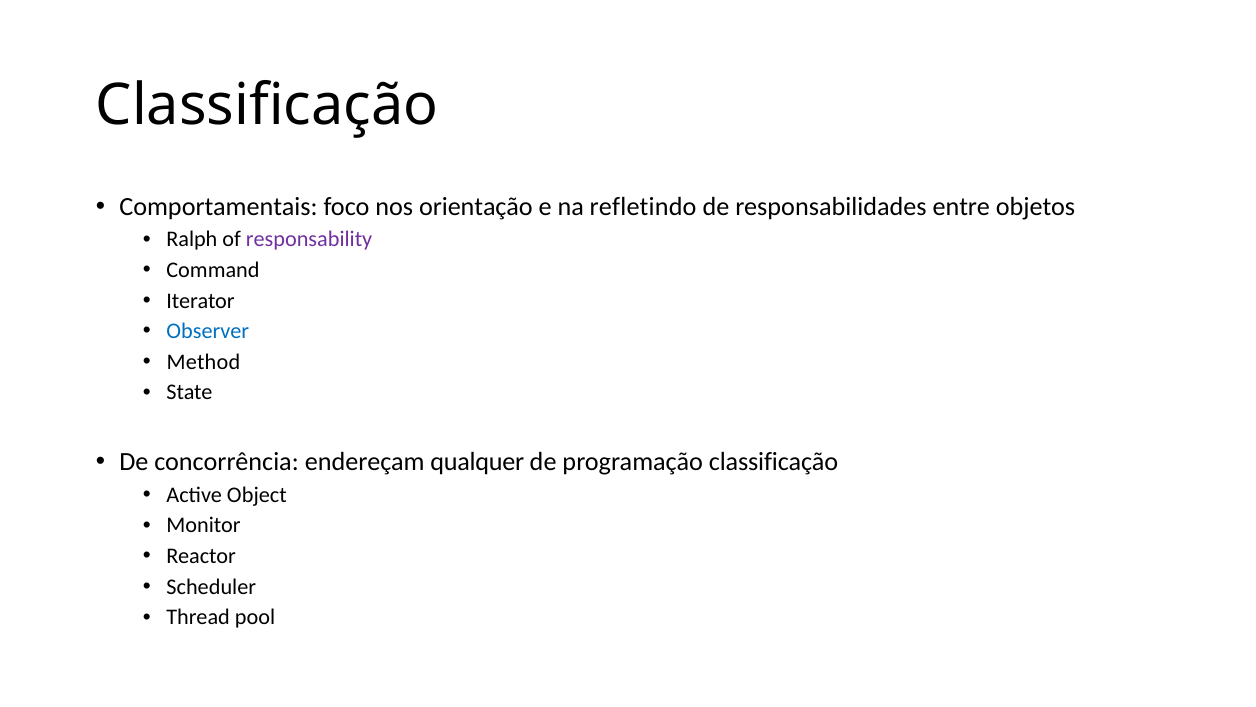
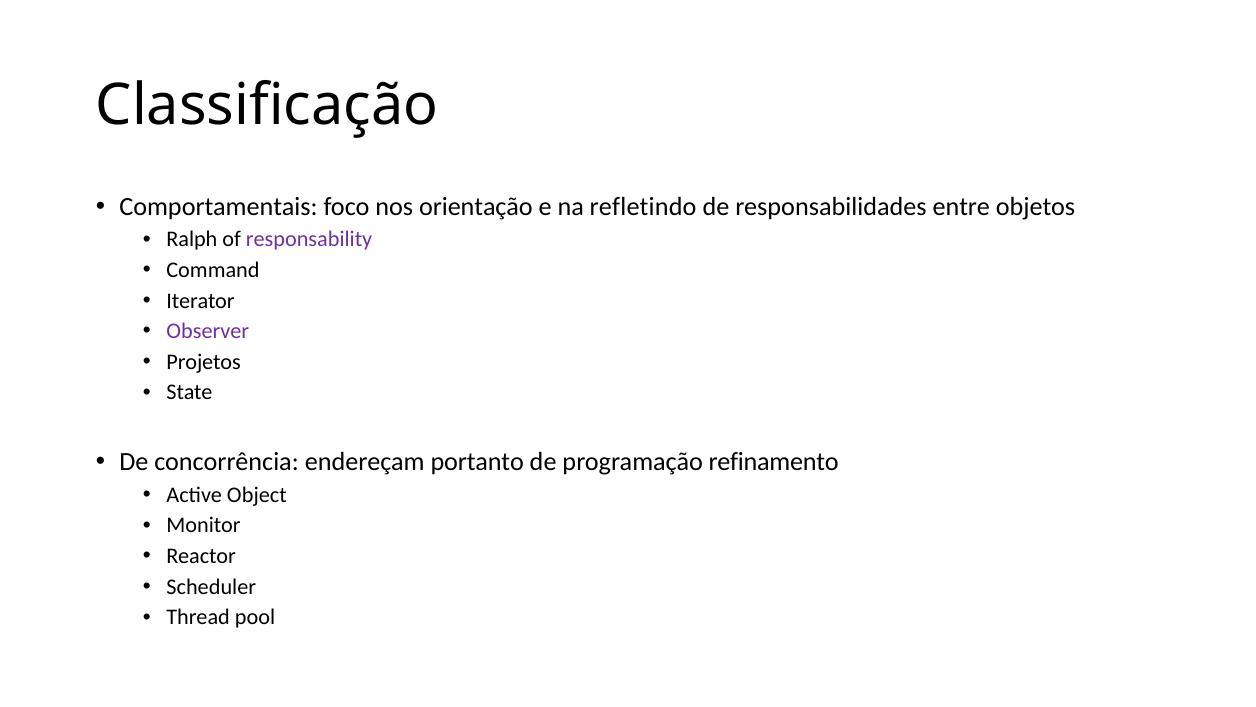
Observer colour: blue -> purple
Method: Method -> Projetos
qualquer: qualquer -> portanto
programação classificação: classificação -> refinamento
